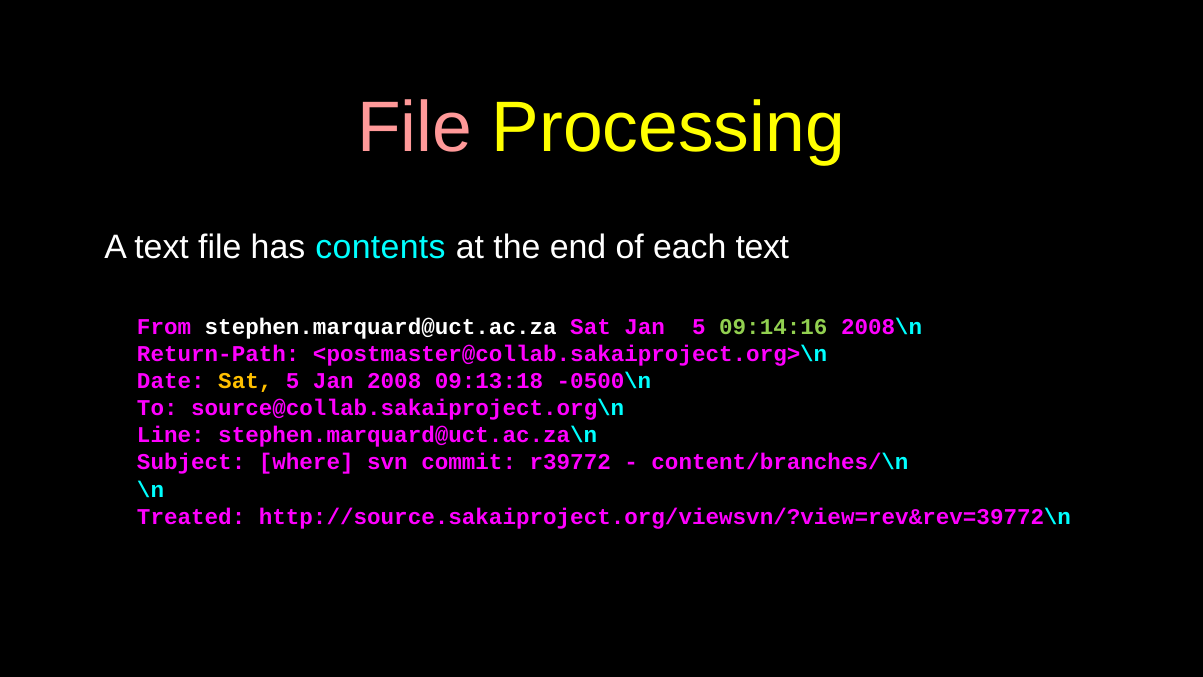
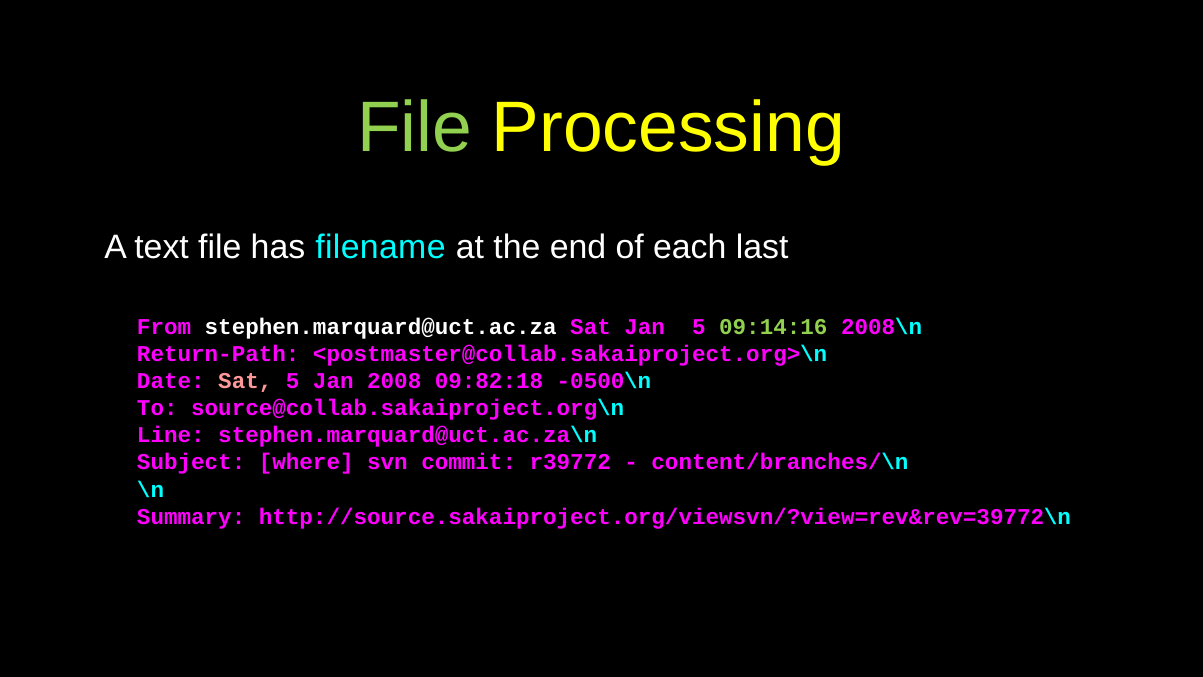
File at (414, 128) colour: pink -> light green
contents: contents -> filename
each text: text -> last
Sat at (245, 381) colour: yellow -> pink
09:13:18: 09:13:18 -> 09:82:18
Treated: Treated -> Summary
